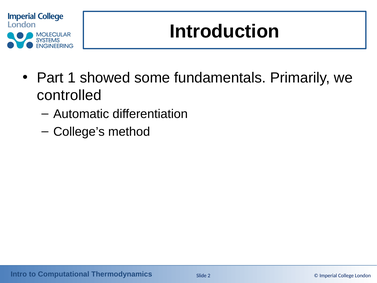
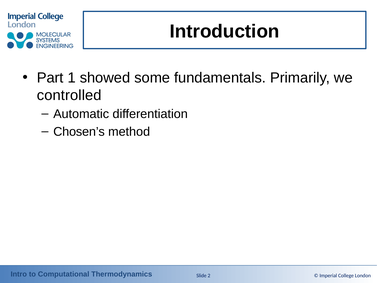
College’s: College’s -> Chosen’s
